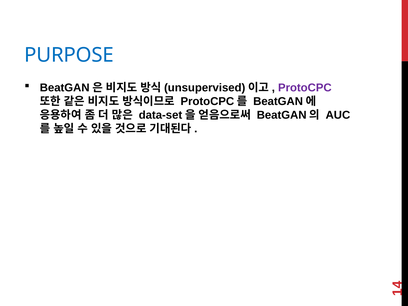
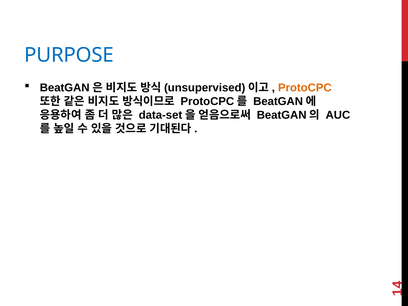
ProtoCPC colour: purple -> orange
